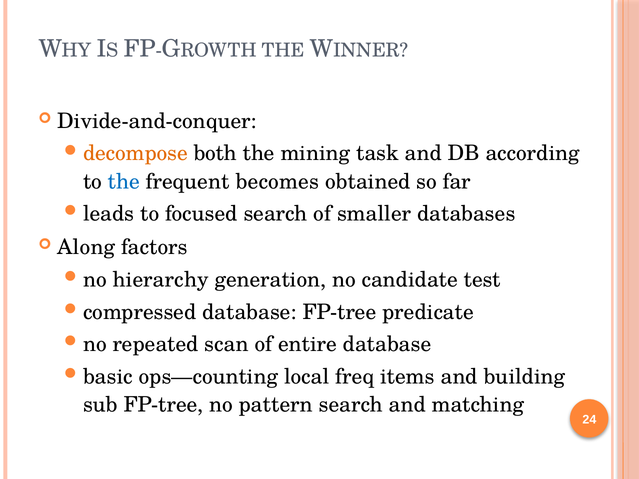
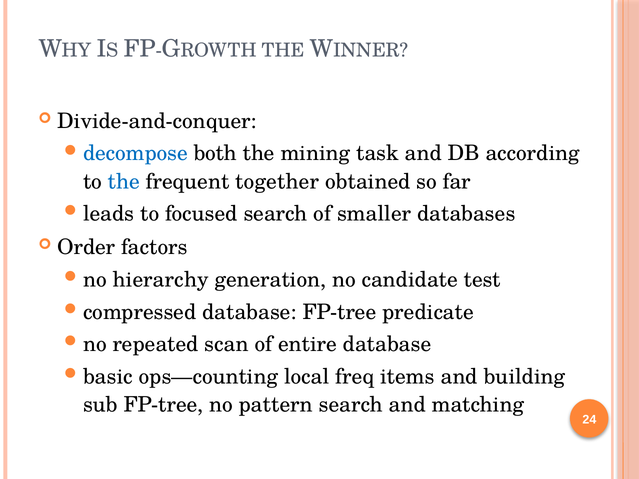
decompose colour: orange -> blue
becomes: becomes -> together
Along: Along -> Order
